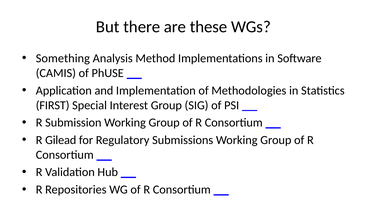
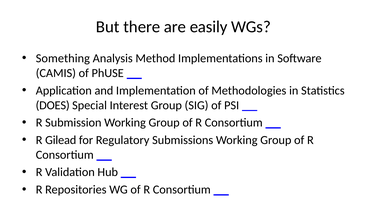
these: these -> easily
FIRST: FIRST -> DOES
